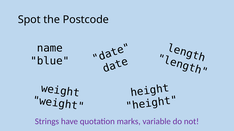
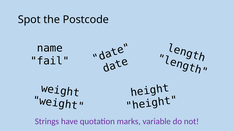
blue: blue -> fail
